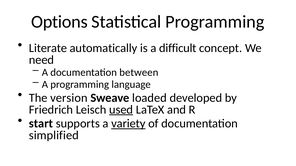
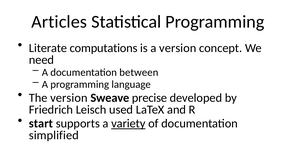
Options: Options -> Articles
automatically: automatically -> computations
a difficult: difficult -> version
loaded: loaded -> precise
used underline: present -> none
